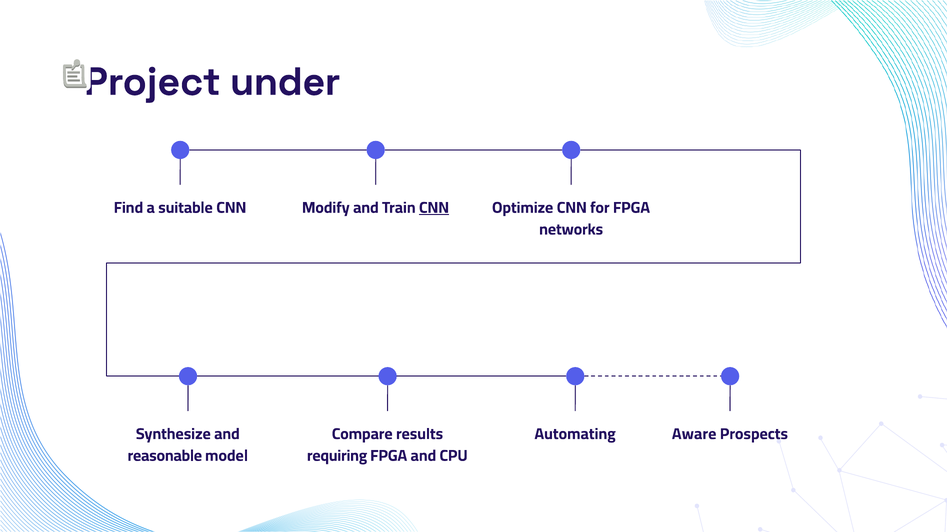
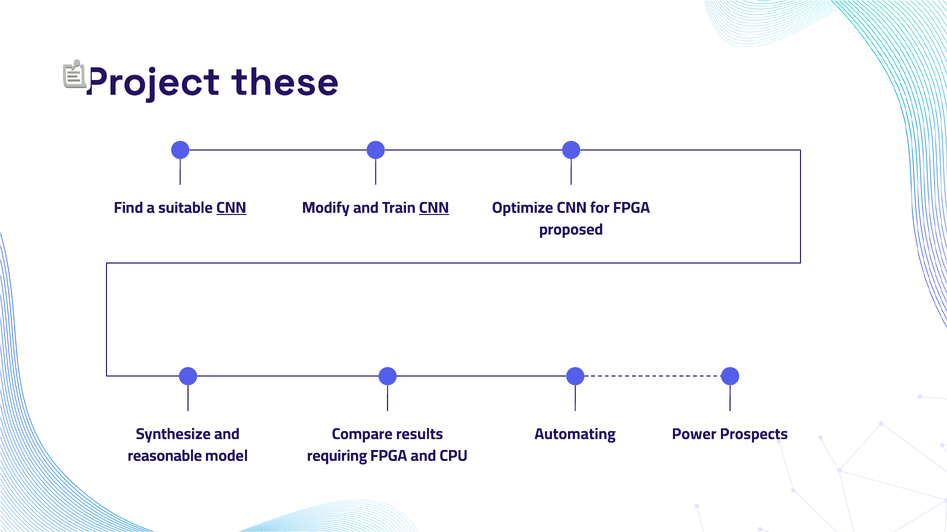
under: under -> these
CNN at (231, 208) underline: none -> present
networks: networks -> proposed
Aware: Aware -> Power
